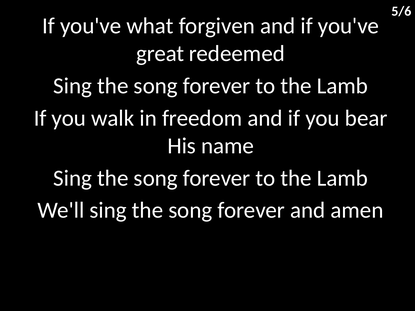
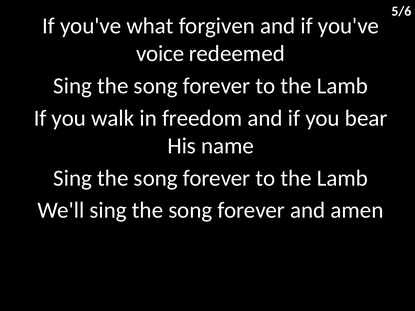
great: great -> voice
